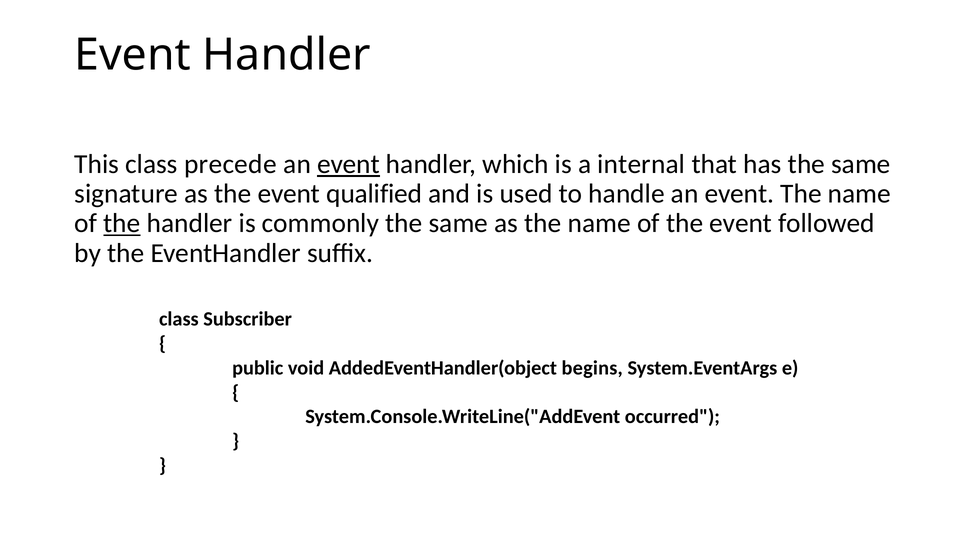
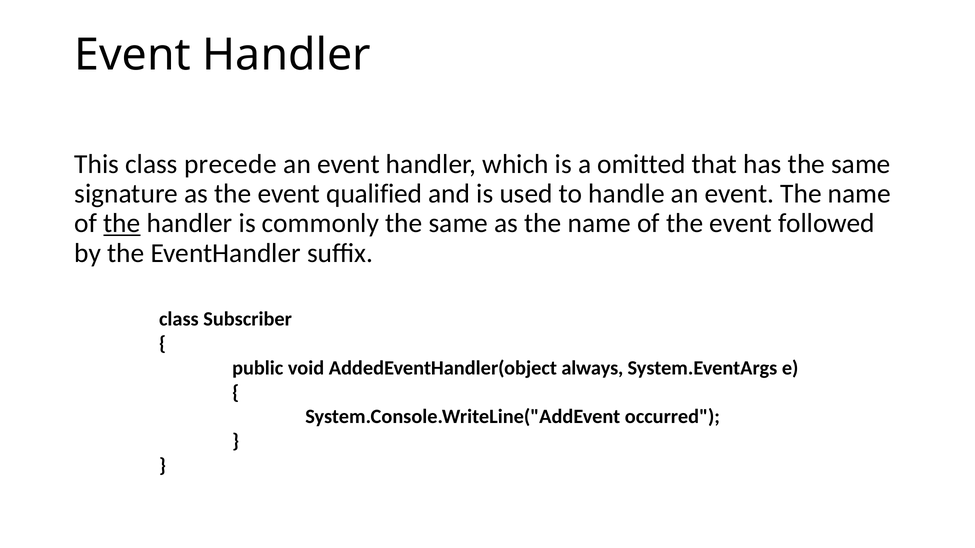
event at (349, 164) underline: present -> none
internal: internal -> omitted
begins: begins -> always
